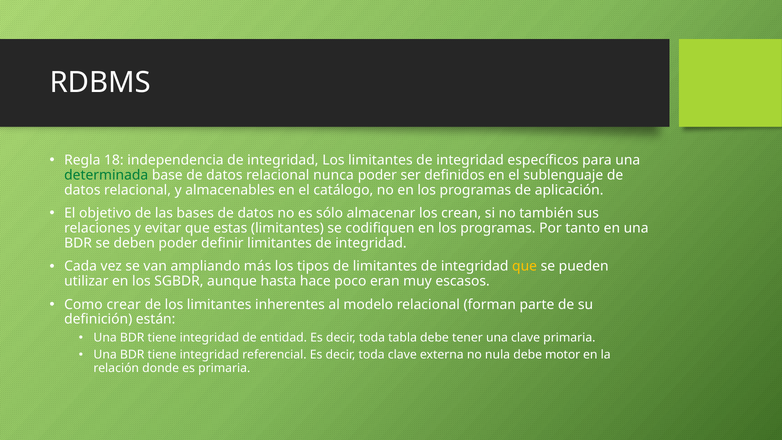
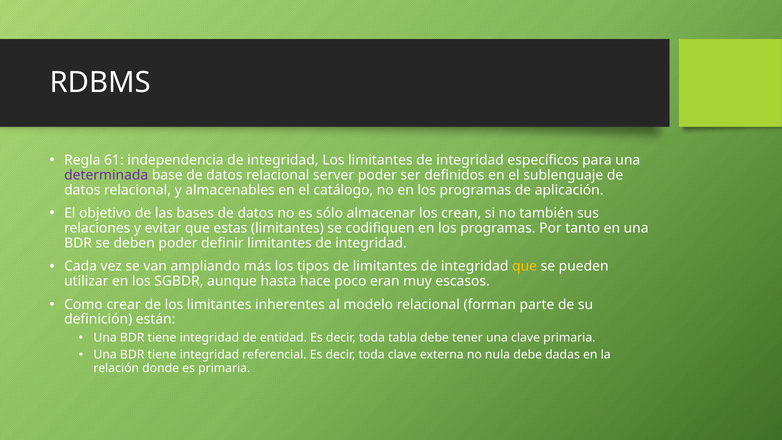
18: 18 -> 61
determinada colour: green -> purple
nunca: nunca -> server
motor: motor -> dadas
